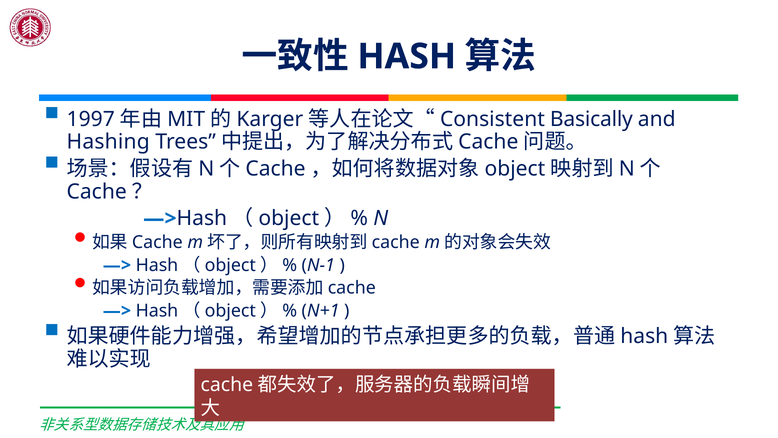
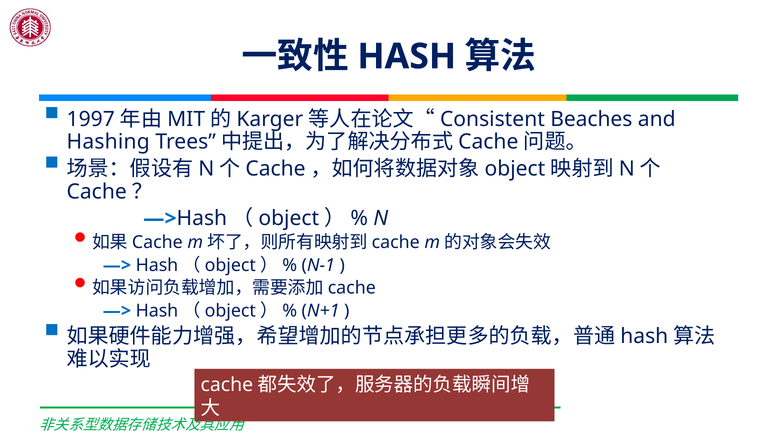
Basically: Basically -> Beaches
